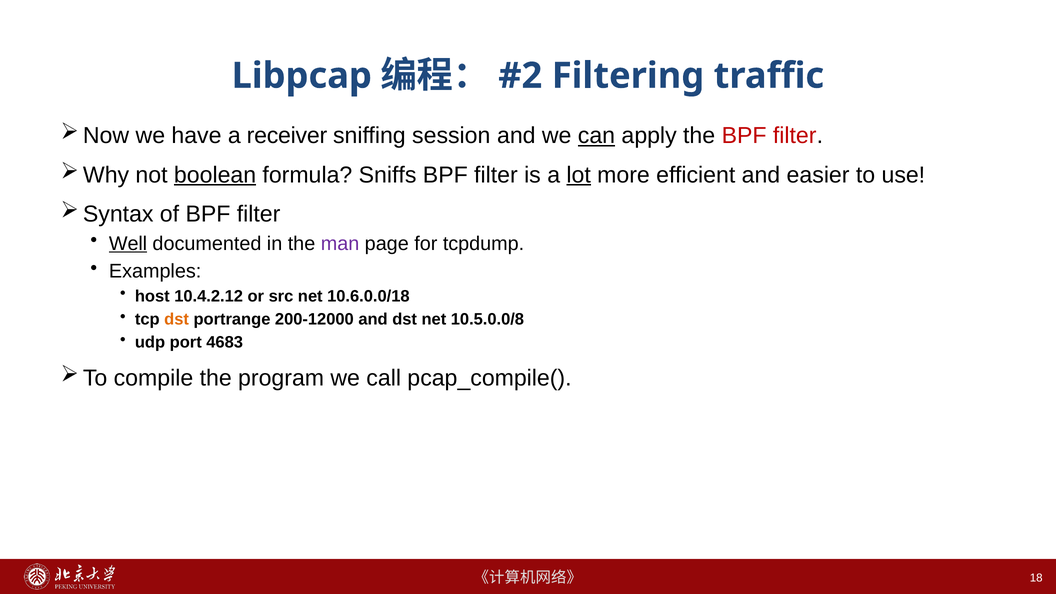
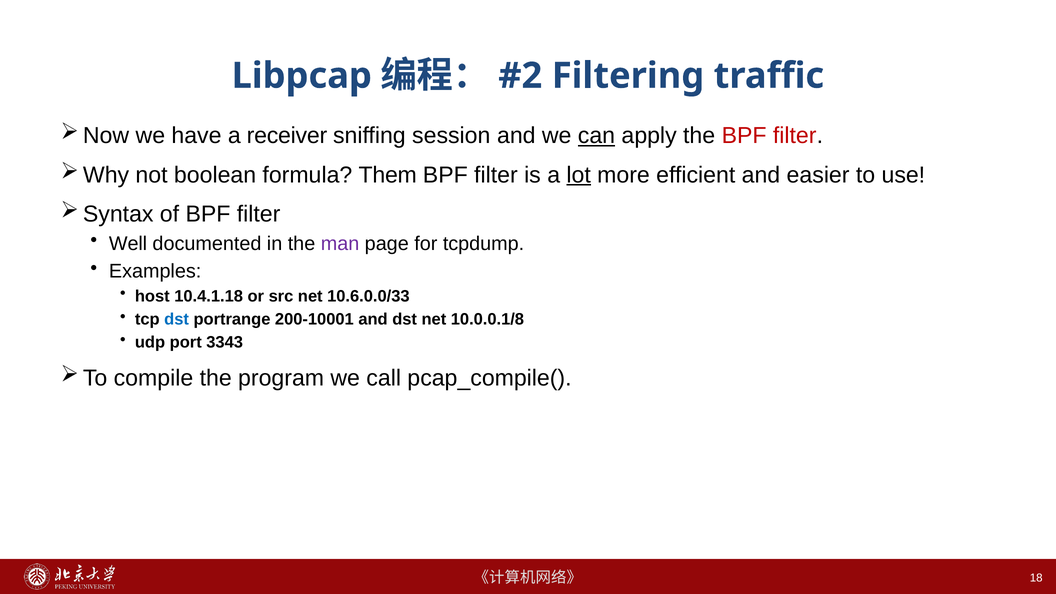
boolean underline: present -> none
Sniffs: Sniffs -> Them
Well underline: present -> none
10.4.2.12: 10.4.2.12 -> 10.4.1.18
10.6.0.0/18: 10.6.0.0/18 -> 10.6.0.0/33
dst at (177, 319) colour: orange -> blue
200-12000: 200-12000 -> 200-10001
10.5.0.0/8: 10.5.0.0/8 -> 10.0.0.1/8
4683: 4683 -> 3343
